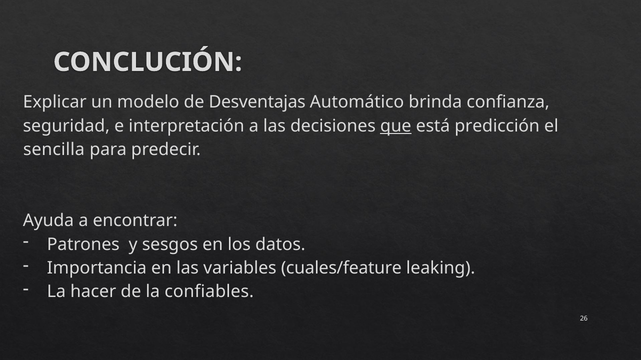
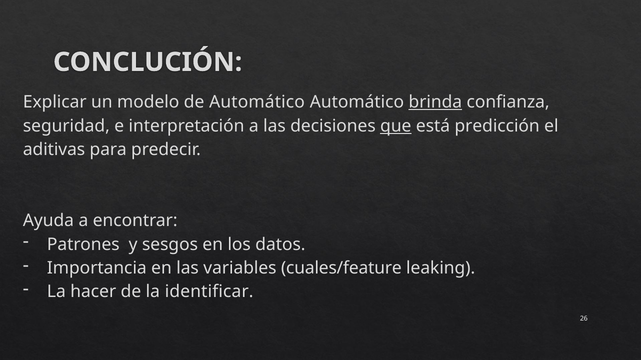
de Desventajas: Desventajas -> Automático
brinda underline: none -> present
sencilla: sencilla -> aditivas
confiables: confiables -> identificar
